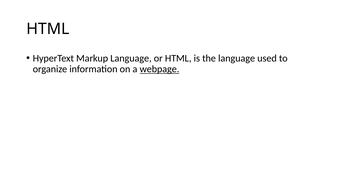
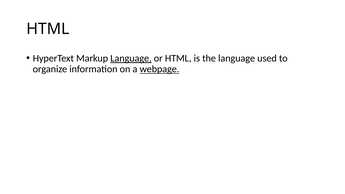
Language at (131, 58) underline: none -> present
